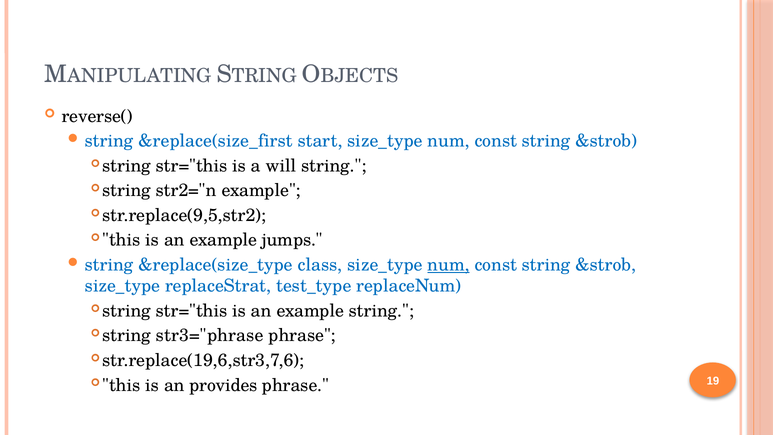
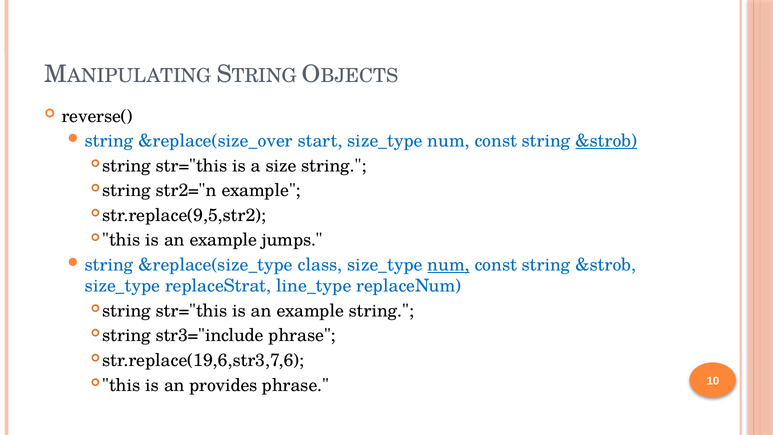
&replace(size_first: &replace(size_first -> &replace(size_over
&strob at (606, 141) underline: none -> present
will: will -> size
test_type: test_type -> line_type
str3="phrase: str3="phrase -> str3="include
19: 19 -> 10
